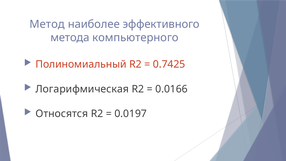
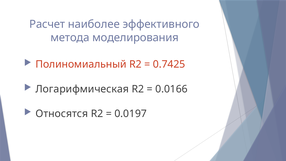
Метод: Метод -> Расчет
компьютерного: компьютерного -> моделирования
